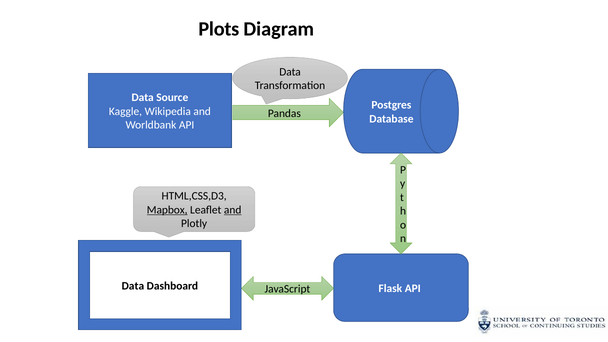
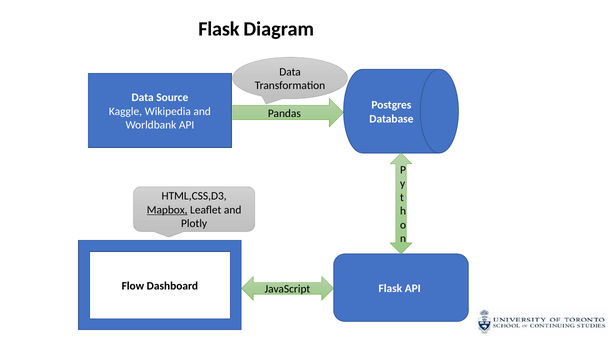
Plots at (219, 29): Plots -> Flask
and at (233, 210) underline: present -> none
Data at (133, 286): Data -> Flow
